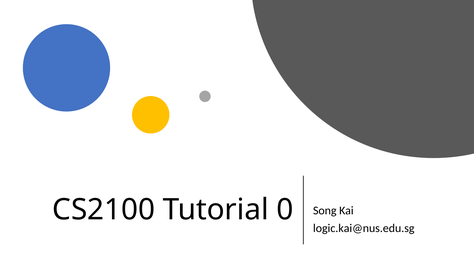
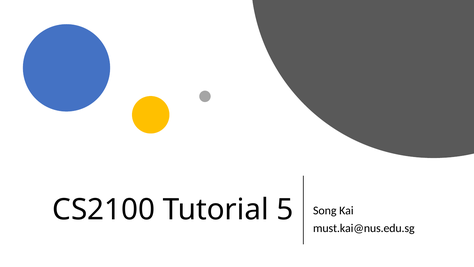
0: 0 -> 5
logic.kai@nus.edu.sg: logic.kai@nus.edu.sg -> must.kai@nus.edu.sg
